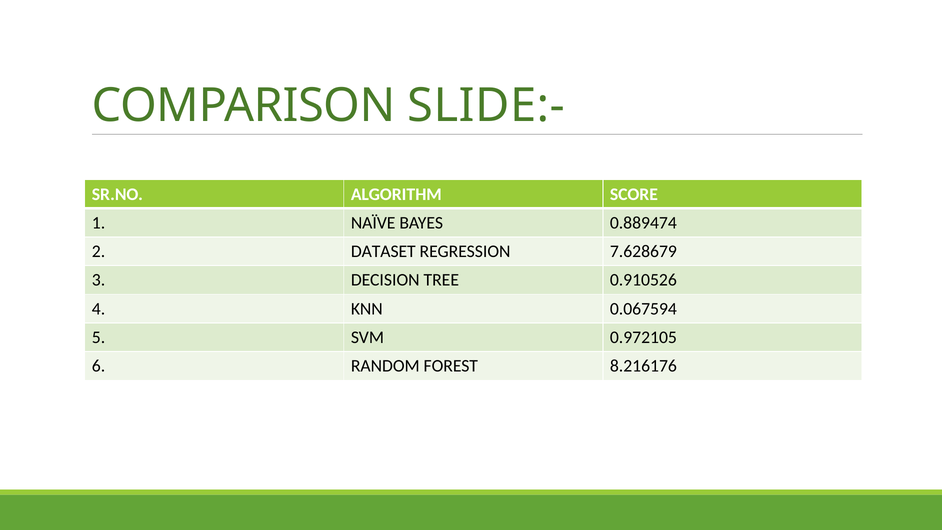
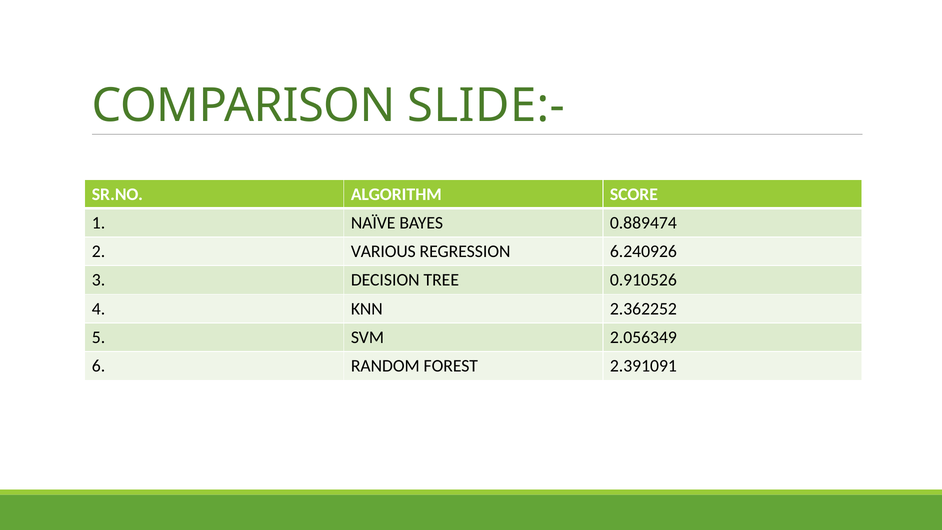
DATASET: DATASET -> VARIOUS
7.628679: 7.628679 -> 6.240926
0.067594: 0.067594 -> 2.362252
0.972105: 0.972105 -> 2.056349
8.216176: 8.216176 -> 2.391091
